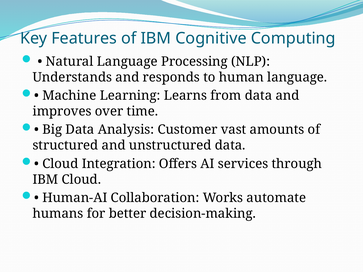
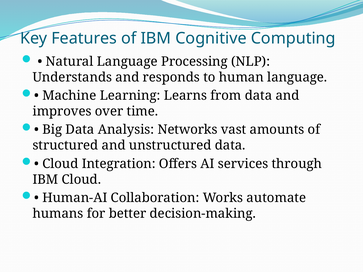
Customer: Customer -> Networks
